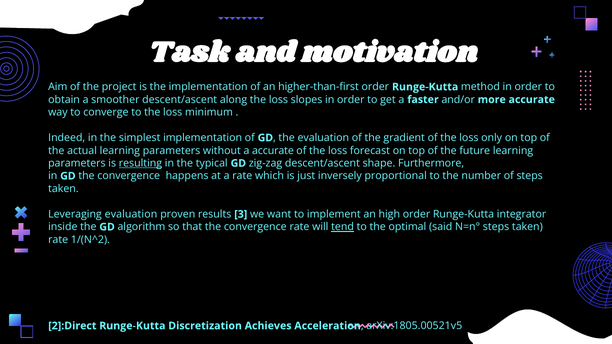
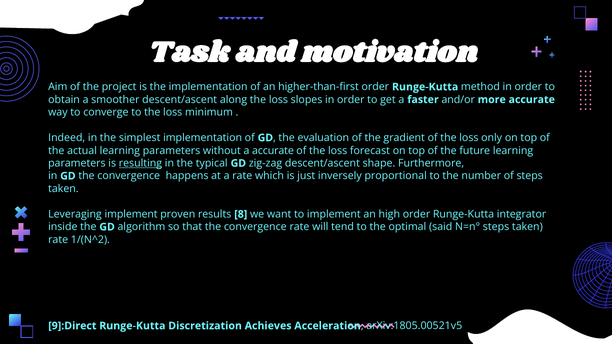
Leveraging evaluation: evaluation -> implement
3: 3 -> 8
tend underline: present -> none
2]:Direct: 2]:Direct -> 9]:Direct
